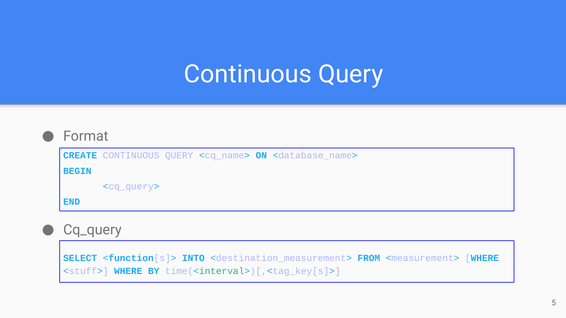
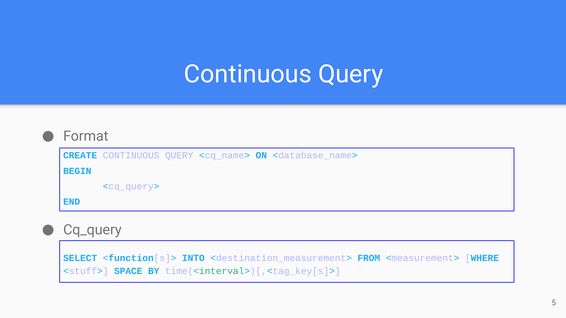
<stuff> WHERE: WHERE -> SPACE
